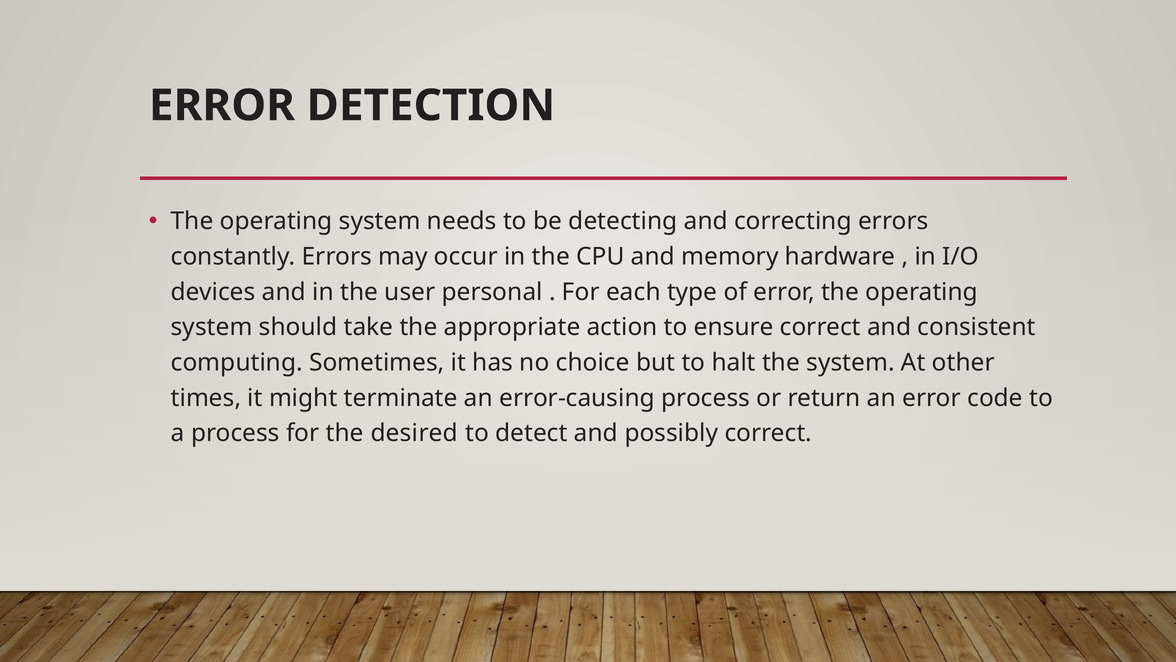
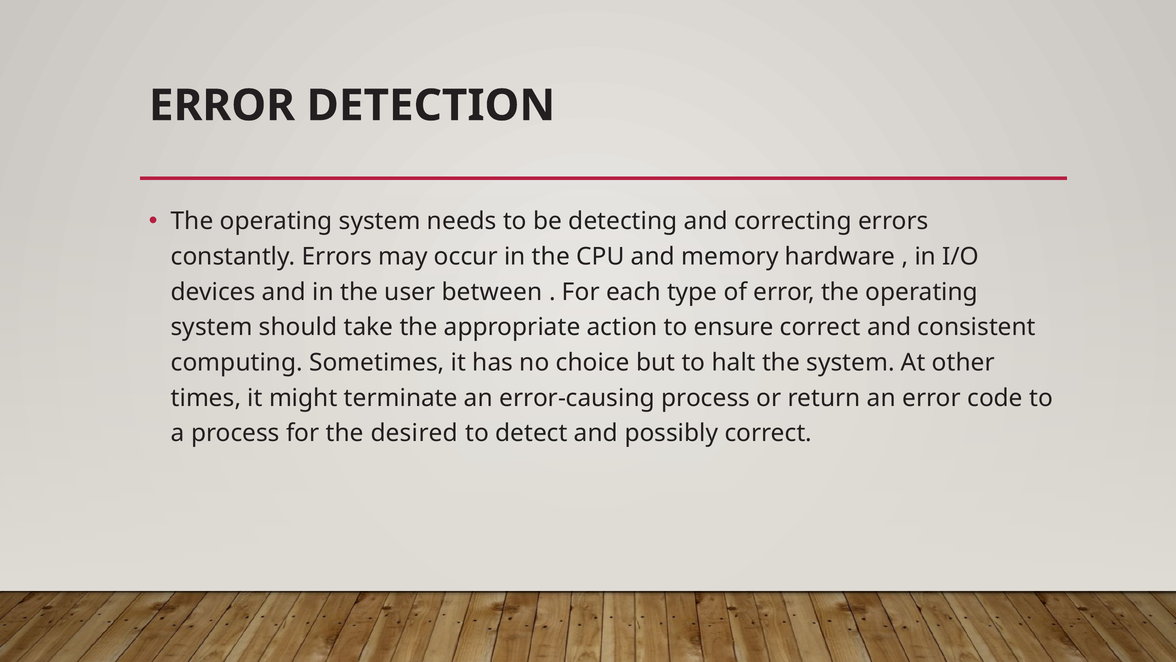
personal: personal -> between
